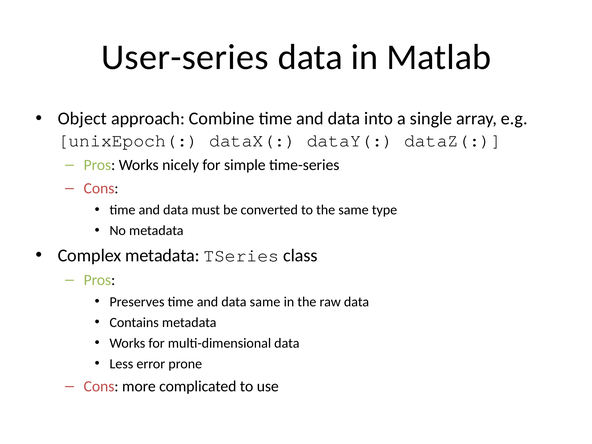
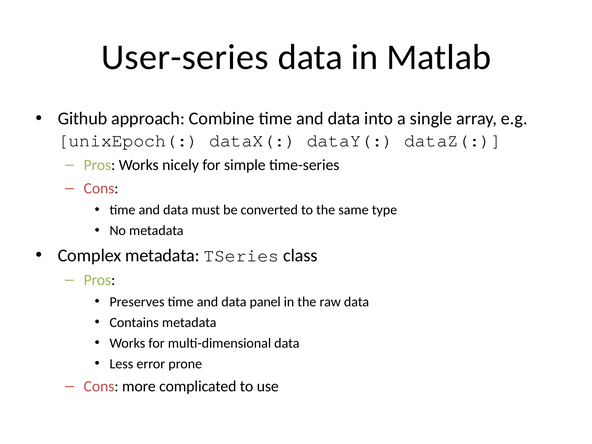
Object: Object -> Github
data same: same -> panel
